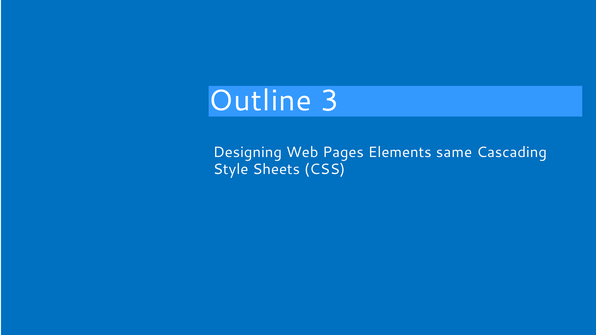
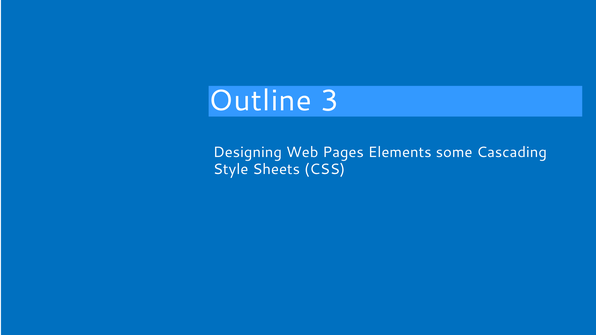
same: same -> some
